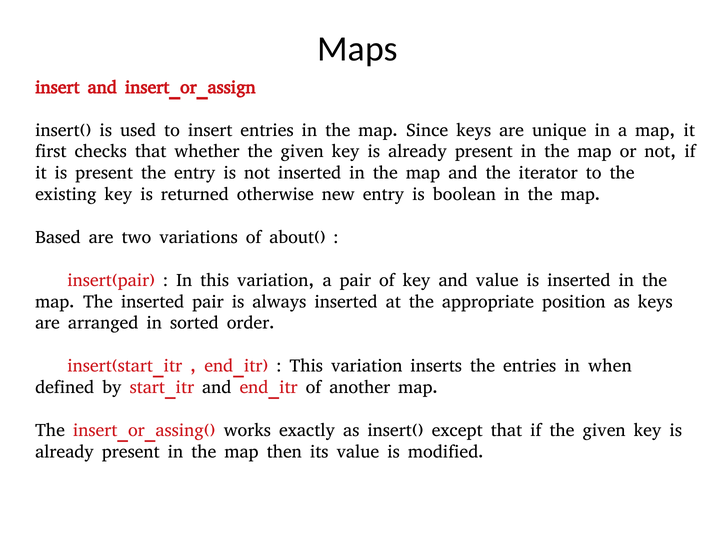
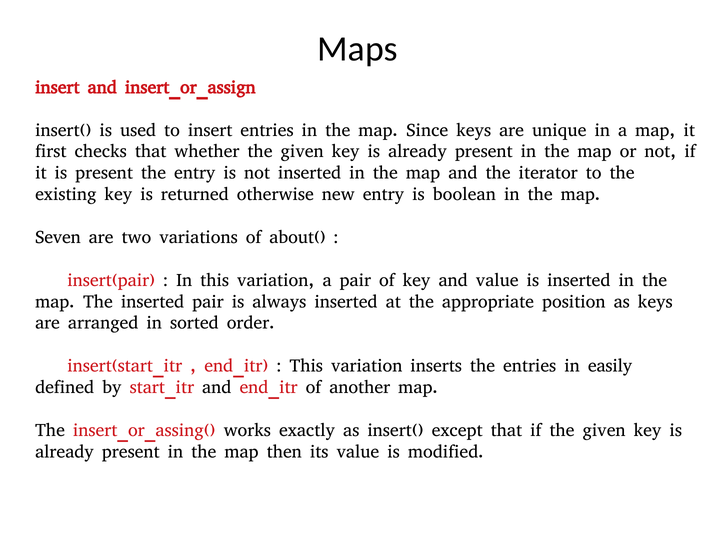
Based: Based -> Seven
when: when -> easily
